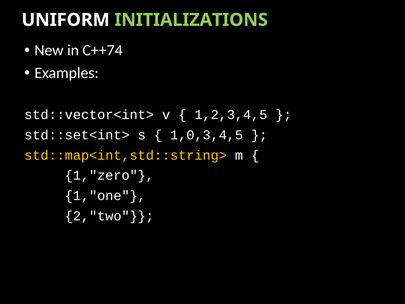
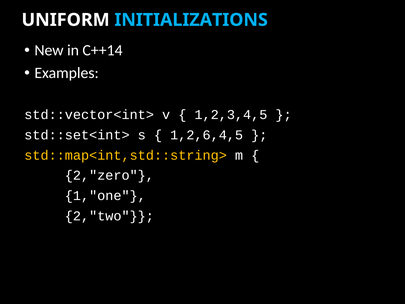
INITIALIZATIONS colour: light green -> light blue
C++74: C++74 -> C++14
1,0,3,4,5: 1,0,3,4,5 -> 1,2,6,4,5
1,"zero: 1,"zero -> 2,"zero
